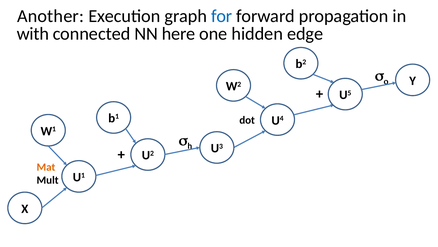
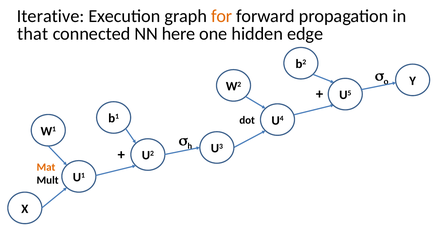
Another: Another -> Iterative
for colour: blue -> orange
with: with -> that
